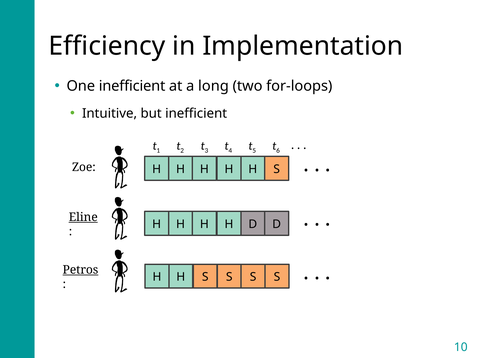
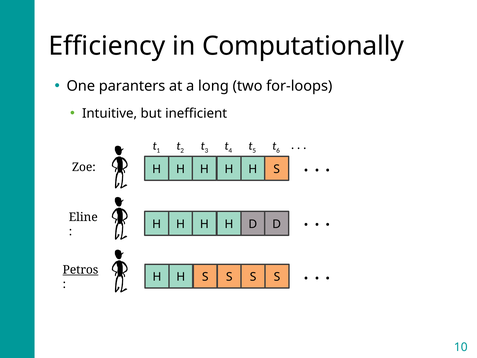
Implementation: Implementation -> Computationally
One inefficient: inefficient -> paranters
Eline underline: present -> none
